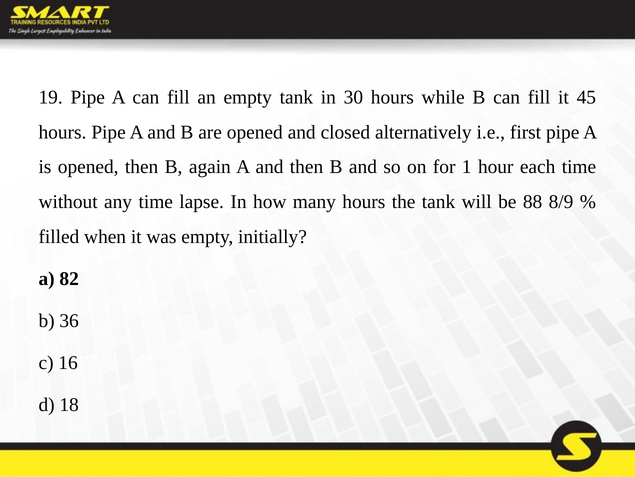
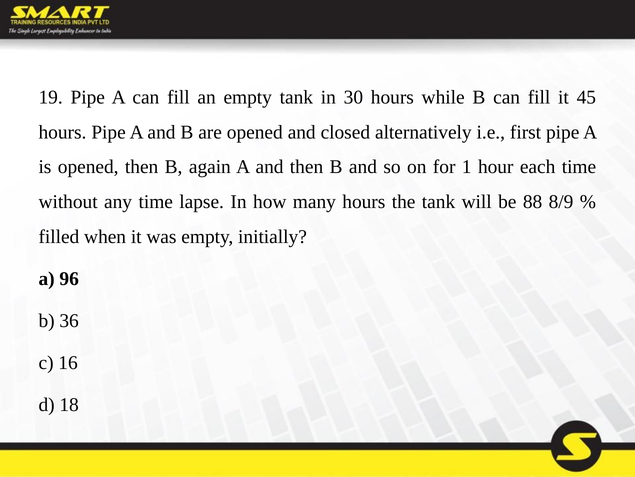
82: 82 -> 96
